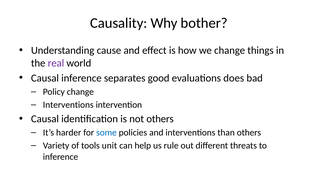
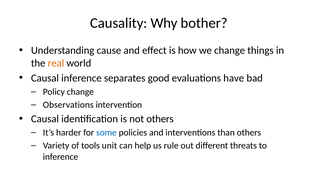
real colour: purple -> orange
does: does -> have
Interventions at (68, 105): Interventions -> Observations
